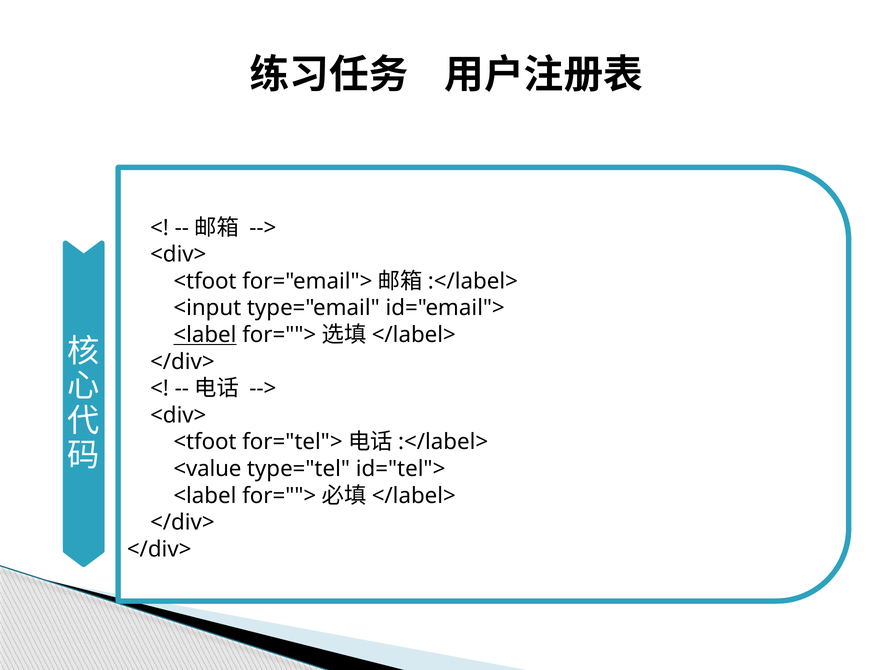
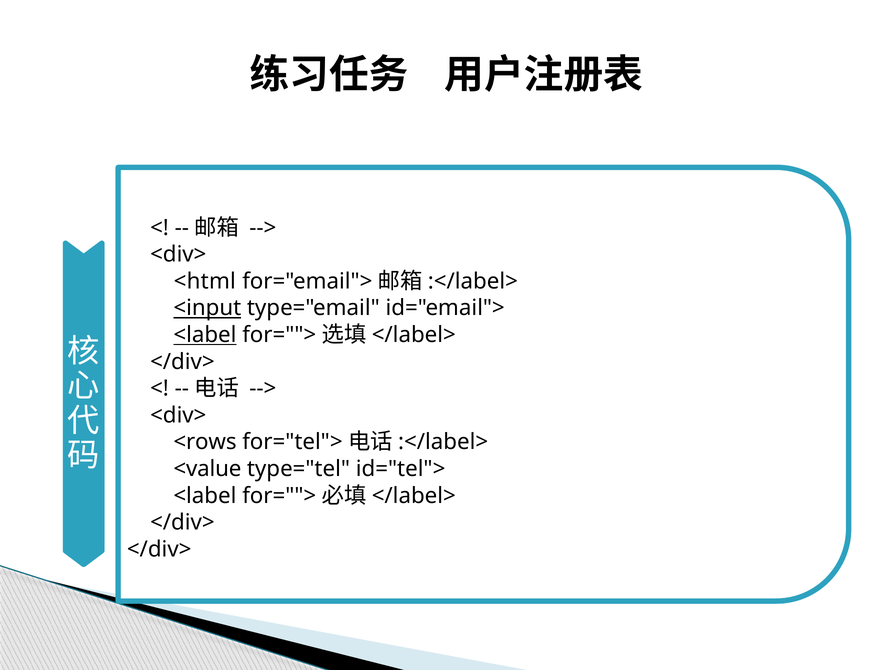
<tfoot at (205, 281): <tfoot -> <html
<input underline: none -> present
<tfoot at (205, 442): <tfoot -> <rows
